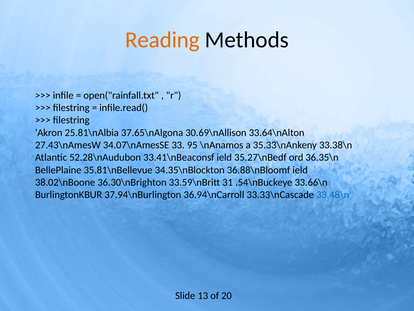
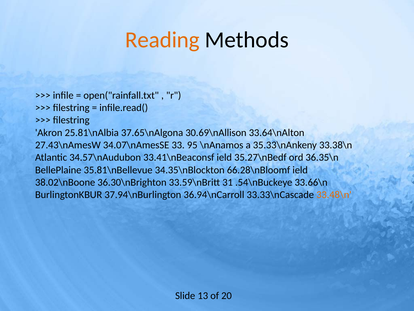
52.28\nAudubon: 52.28\nAudubon -> 34.57\nAudubon
36.88\nBloomf: 36.88\nBloomf -> 66.28\nBloomf
33.48\n colour: blue -> orange
